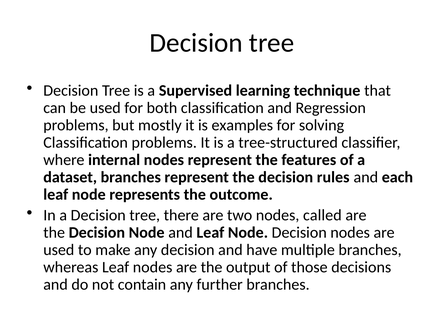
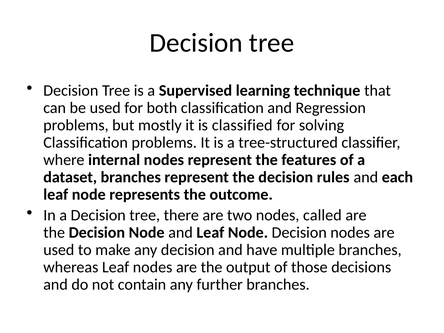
examples: examples -> classified
